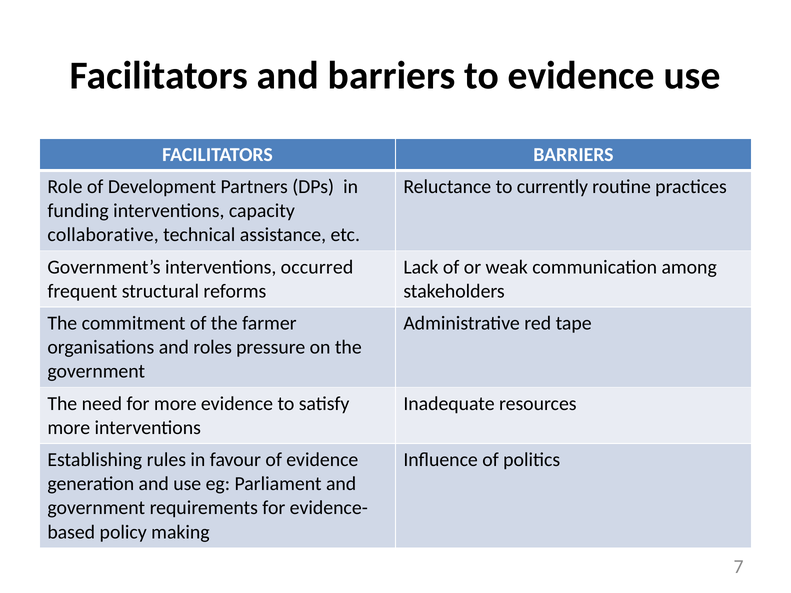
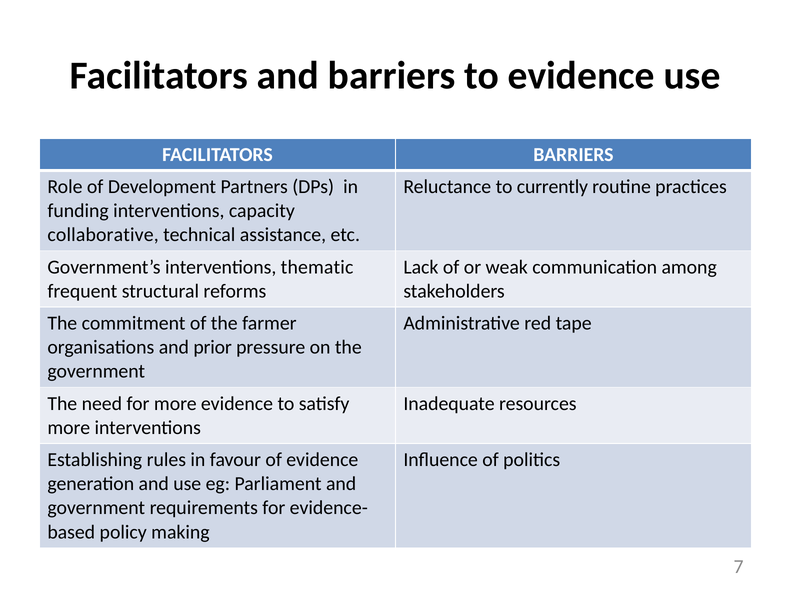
occurred: occurred -> thematic
roles: roles -> prior
